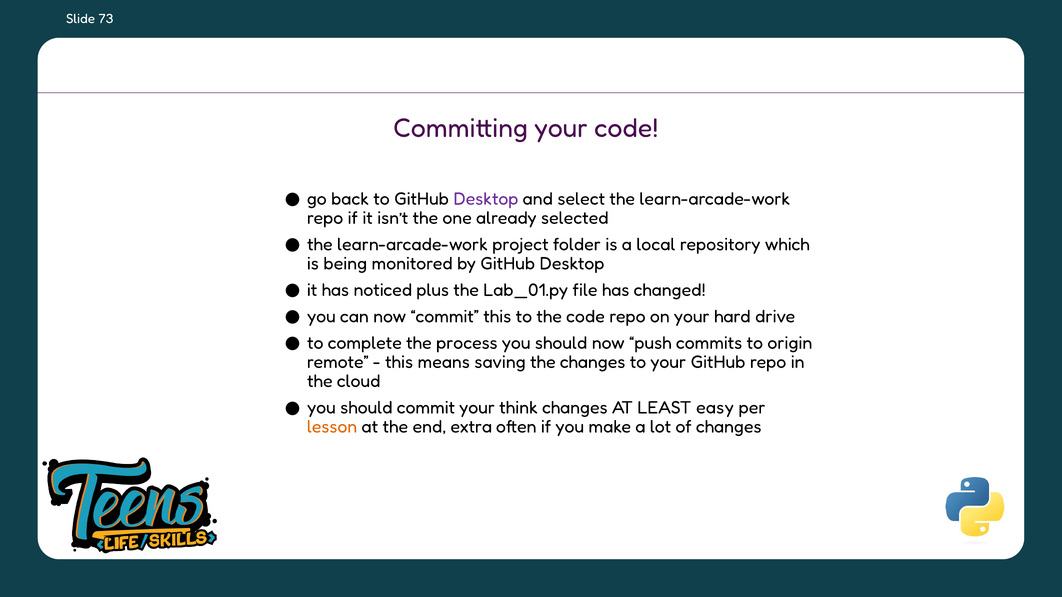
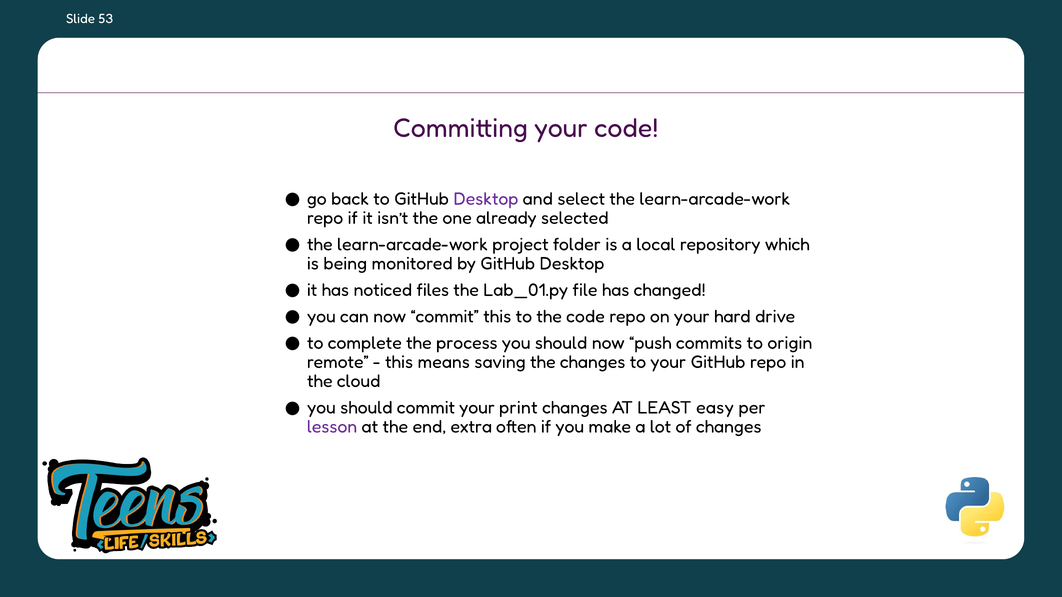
73: 73 -> 53
plus: plus -> files
think: think -> print
lesson colour: orange -> purple
